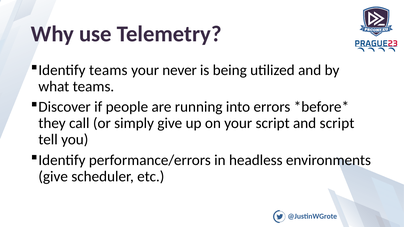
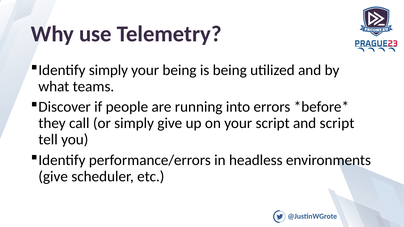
Identify teams: teams -> simply
your never: never -> being
